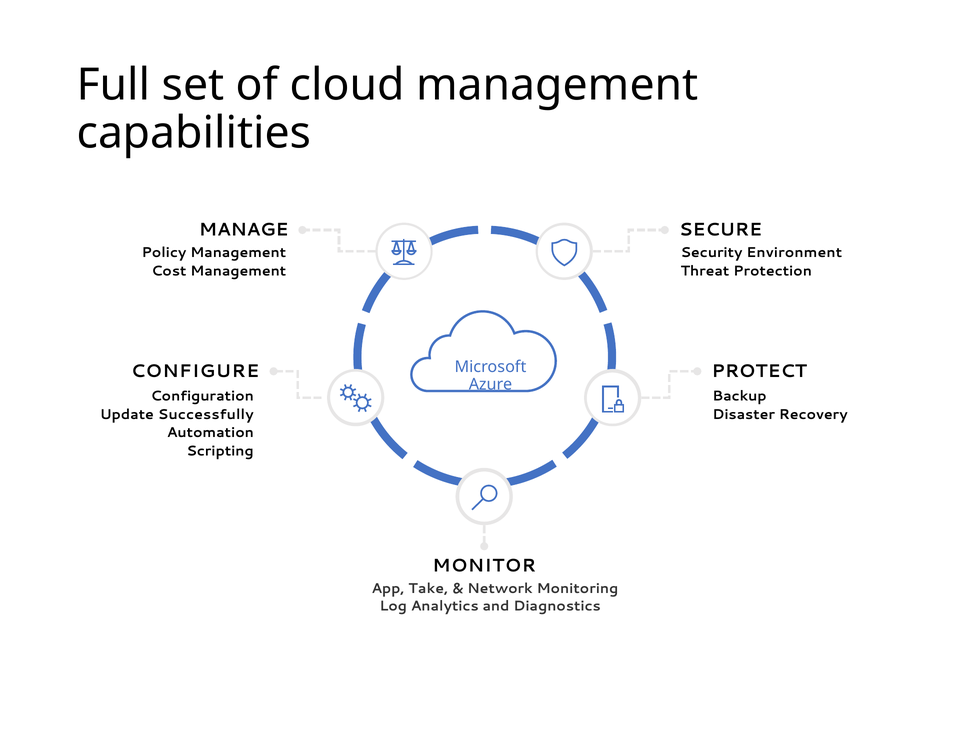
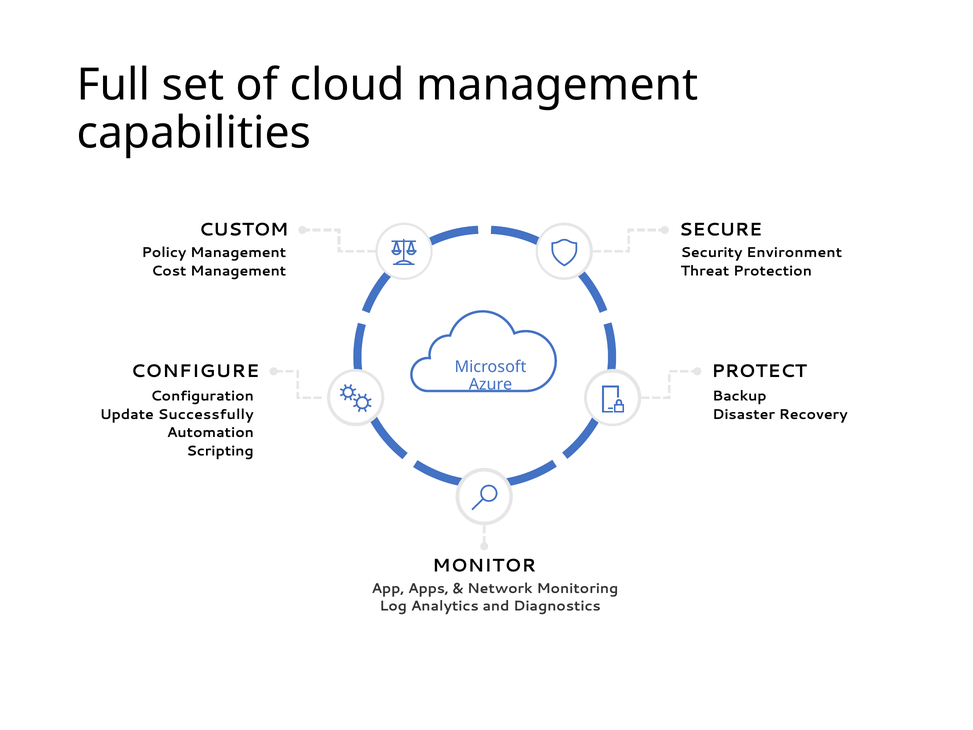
MANAGE: MANAGE -> CUSTOM
Take: Take -> Apps
